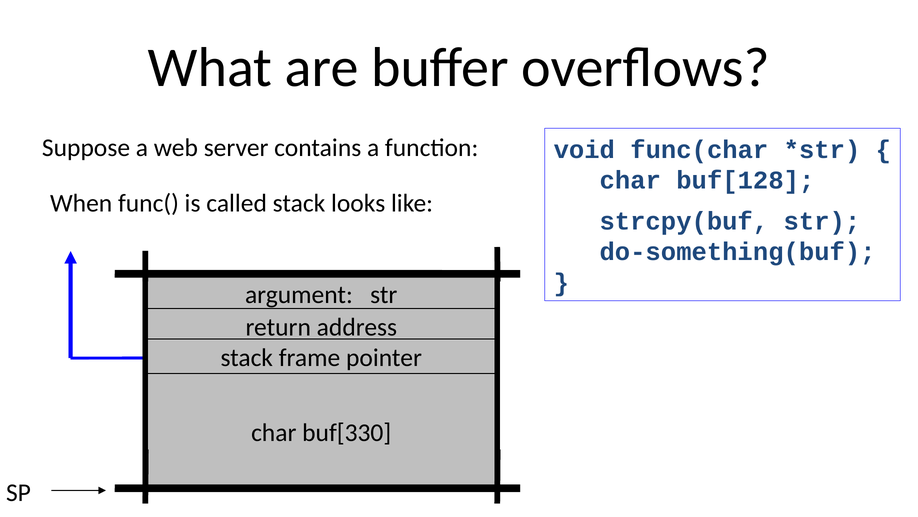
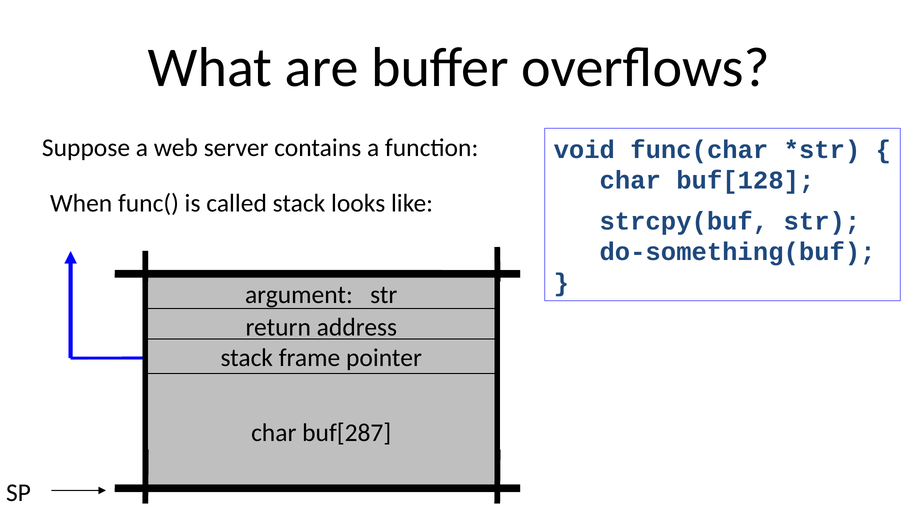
buf[330: buf[330 -> buf[287
